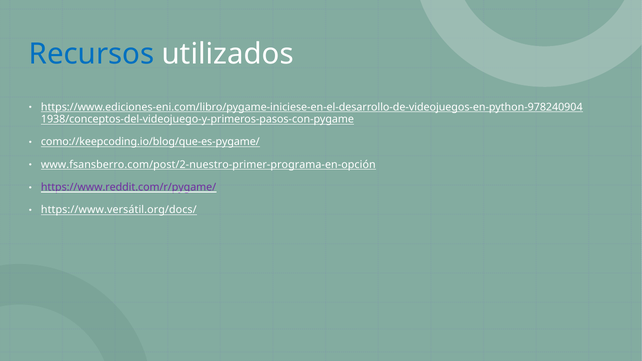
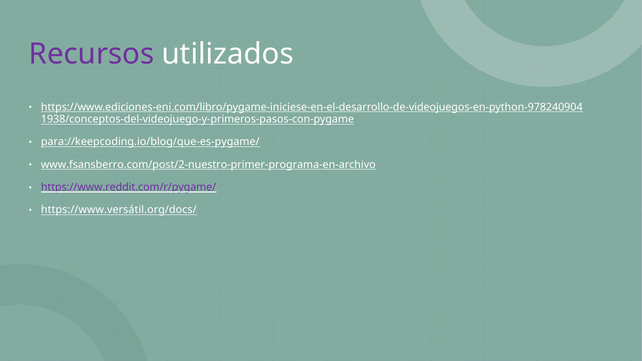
Recursos colour: blue -> purple
como://keepcoding.io/blog/que-es-pygame/: como://keepcoding.io/blog/que-es-pygame/ -> para://keepcoding.io/blog/que-es-pygame/
www.fsansberro.com/post/2-nuestro-primer-programa-en-opción: www.fsansberro.com/post/2-nuestro-primer-programa-en-opción -> www.fsansberro.com/post/2-nuestro-primer-programa-en-archivo
